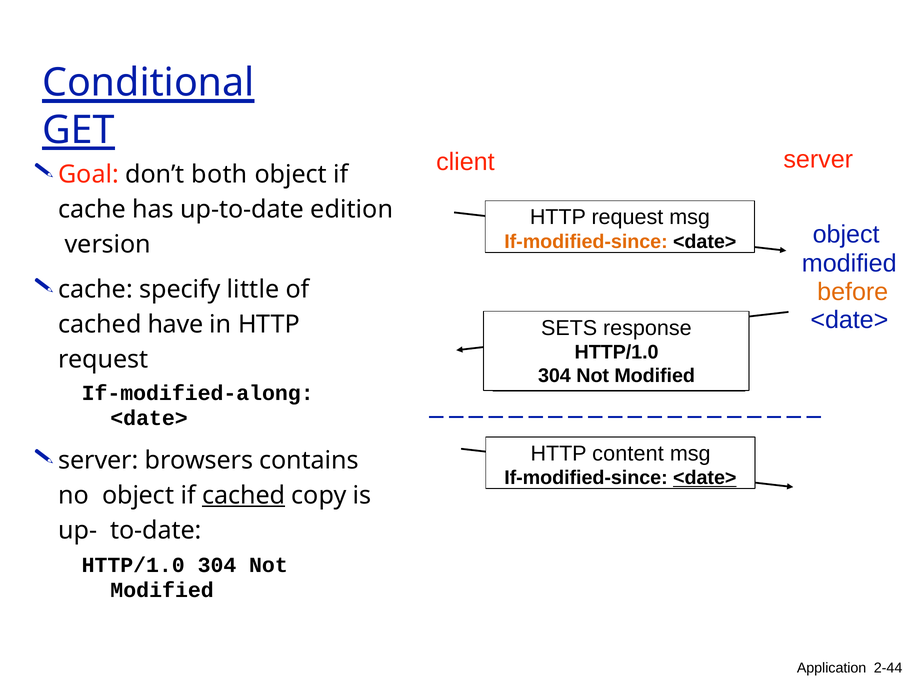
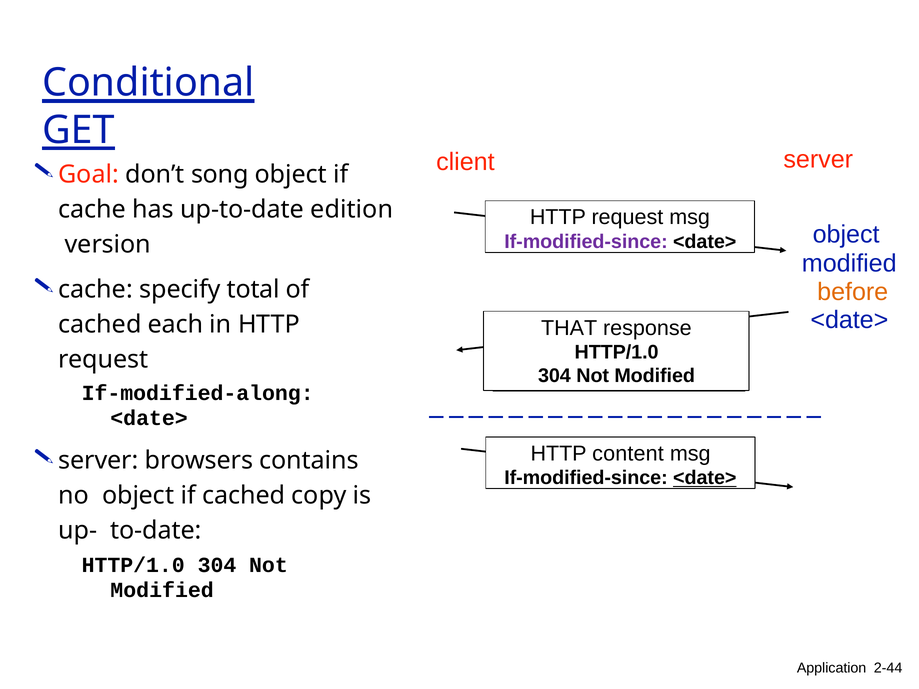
both: both -> song
If-modified-since at (586, 242) colour: orange -> purple
little: little -> total
have: have -> each
SETS: SETS -> THAT
cached at (244, 496) underline: present -> none
